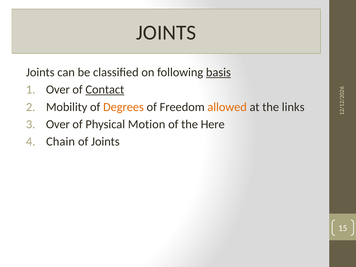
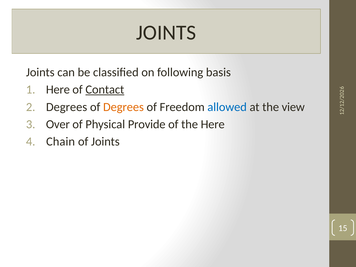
basis underline: present -> none
Over at (58, 90): Over -> Here
Mobility at (67, 107): Mobility -> Degrees
allowed colour: orange -> blue
links: links -> view
Motion: Motion -> Provide
